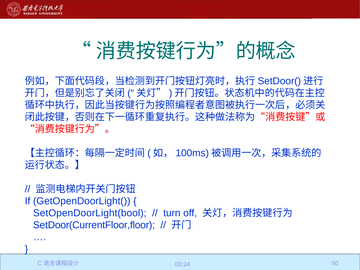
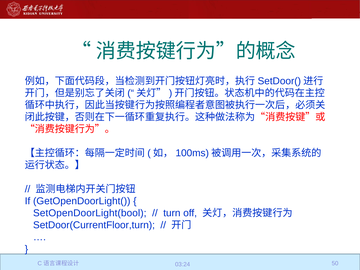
SetDoor(CurrentFloor,floor: SetDoor(CurrentFloor,floor -> SetDoor(CurrentFloor,turn
